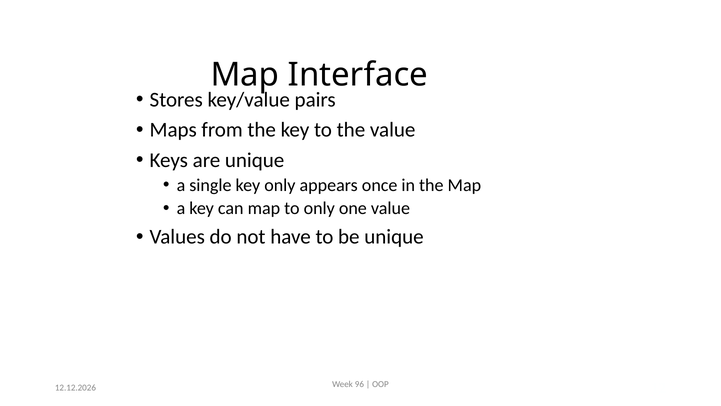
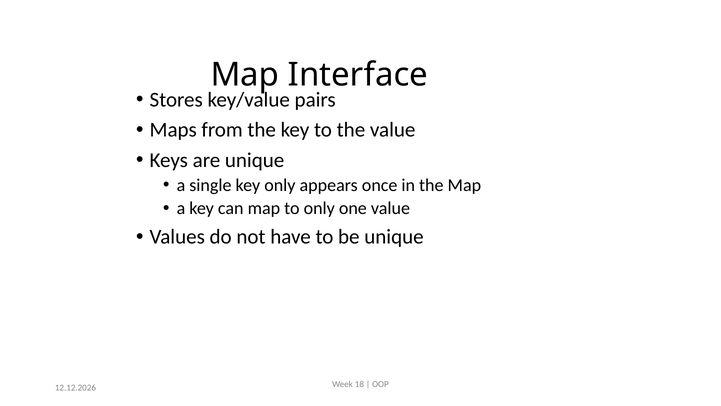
96: 96 -> 18
